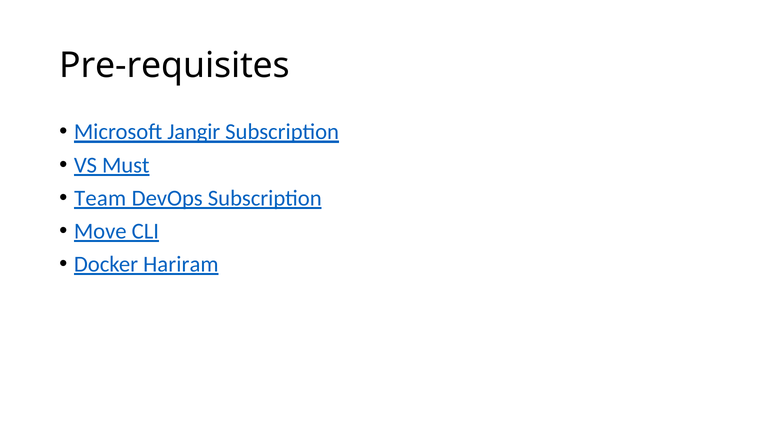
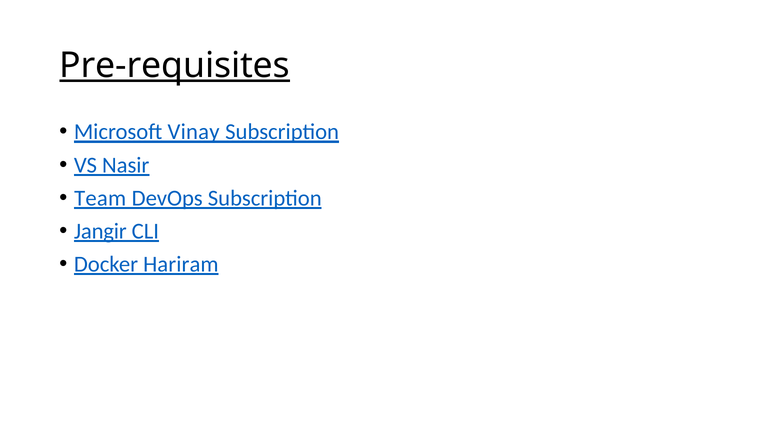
Pre-requisites underline: none -> present
Jangir: Jangir -> Vinay
Must: Must -> Nasir
Move: Move -> Jangir
